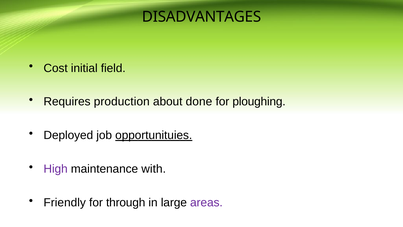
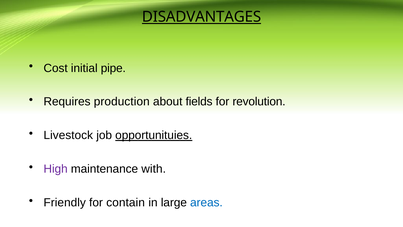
DISADVANTAGES underline: none -> present
field: field -> pipe
done: done -> fields
ploughing: ploughing -> revolution
Deployed: Deployed -> Livestock
through: through -> contain
areas colour: purple -> blue
